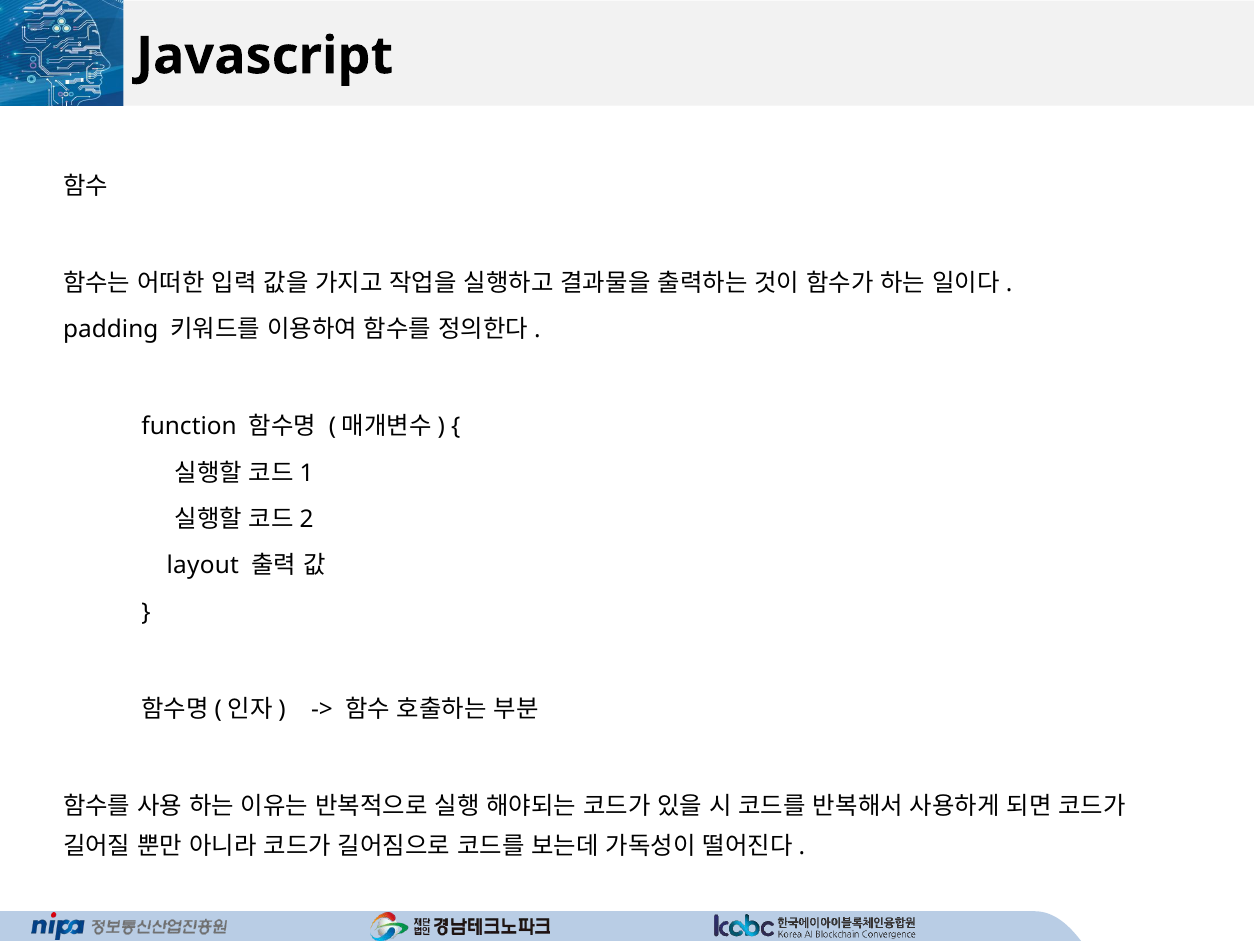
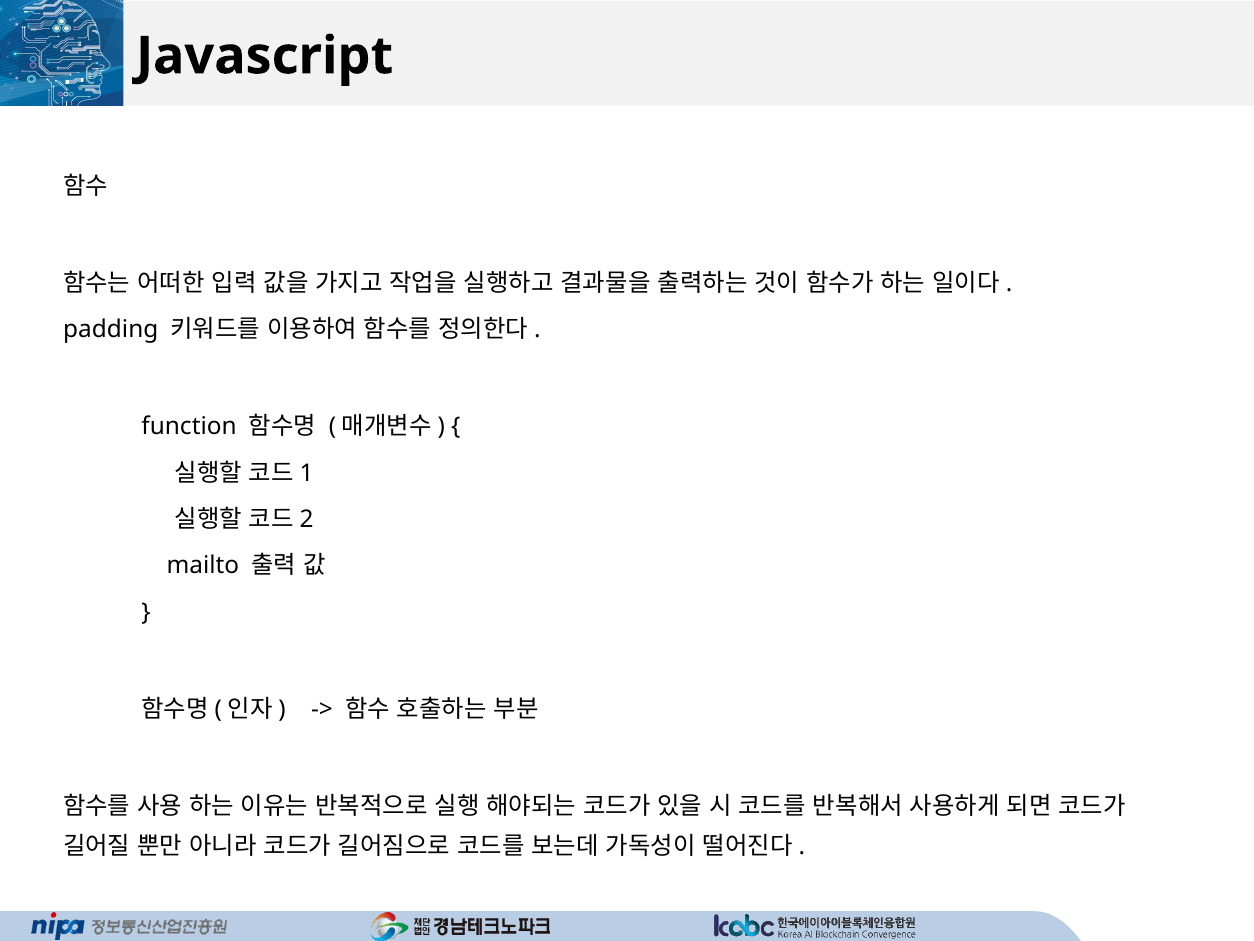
layout: layout -> mailto
